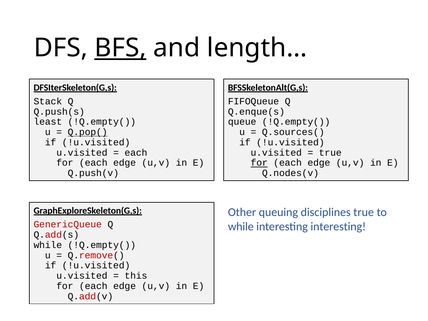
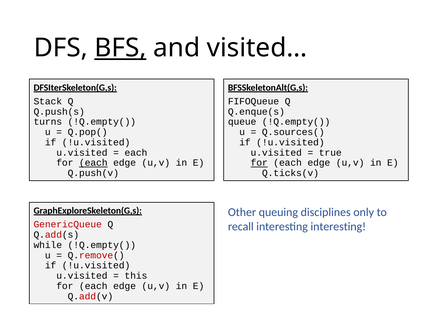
length…: length… -> visited…
least: least -> turns
Q.pop( underline: present -> none
each at (93, 163) underline: none -> present
Q.nodes(v: Q.nodes(v -> Q.ticks(v
disciplines true: true -> only
while at (241, 227): while -> recall
